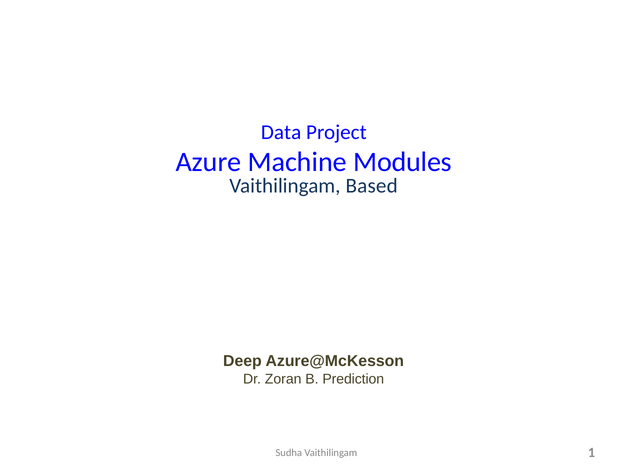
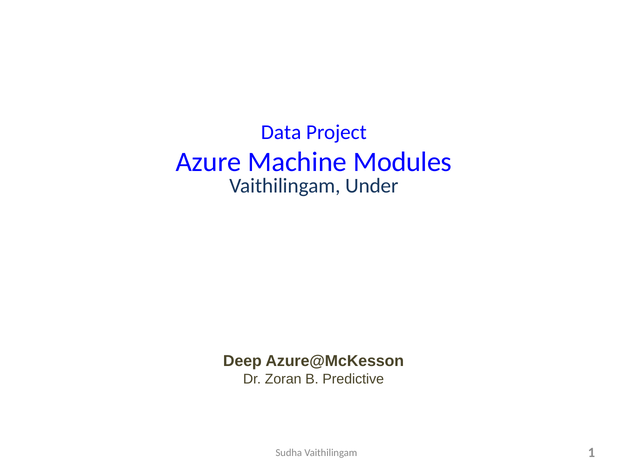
Based: Based -> Under
Prediction: Prediction -> Predictive
